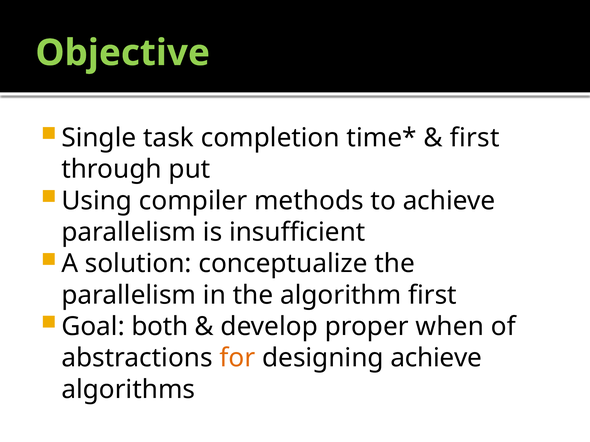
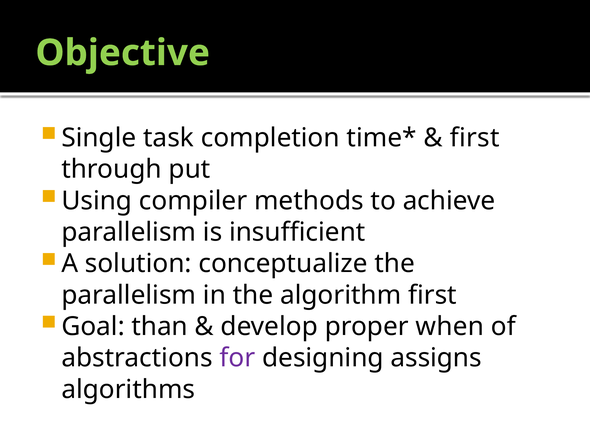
both: both -> than
for colour: orange -> purple
designing achieve: achieve -> assigns
